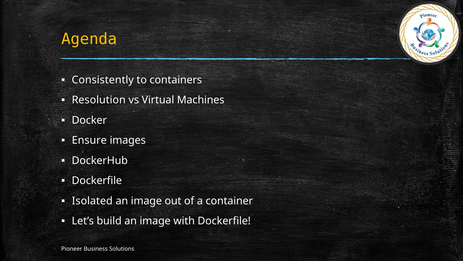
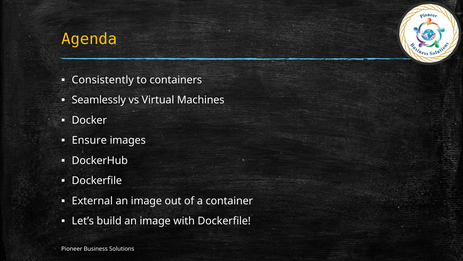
Resolution: Resolution -> Seamlessly
Isolated: Isolated -> External
